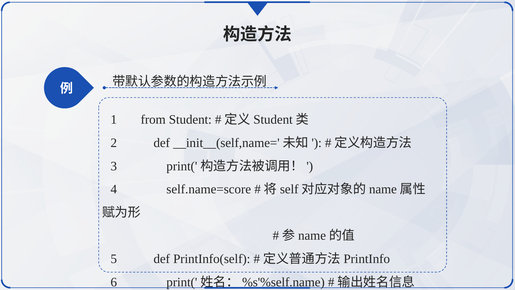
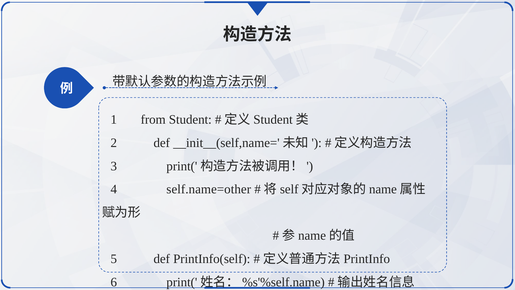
self.name=score: self.name=score -> self.name=other
